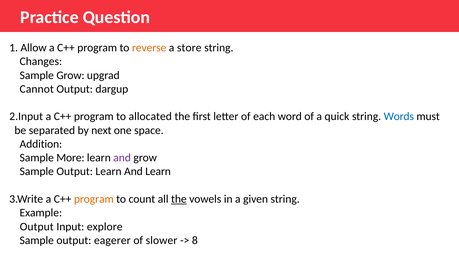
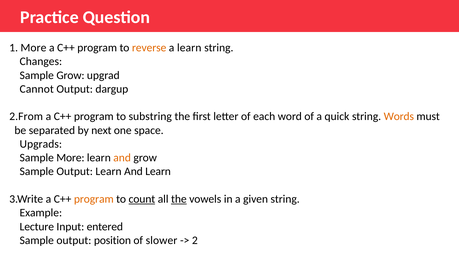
1 Allow: Allow -> More
a store: store -> learn
2.Input: 2.Input -> 2.From
allocated: allocated -> substring
Words colour: blue -> orange
Addition: Addition -> Upgrads
and at (122, 158) colour: purple -> orange
count underline: none -> present
Output at (37, 227): Output -> Lecture
explore: explore -> entered
eagerer: eagerer -> position
8: 8 -> 2
